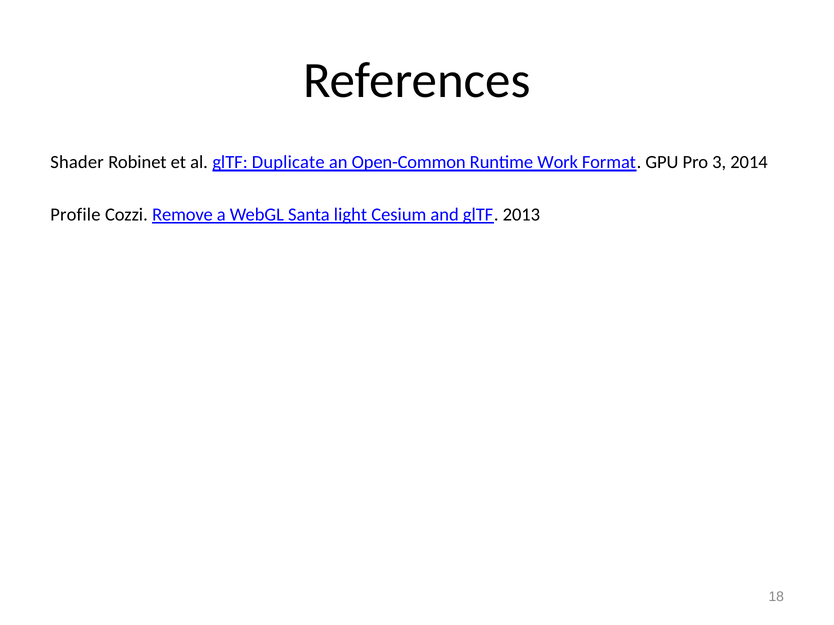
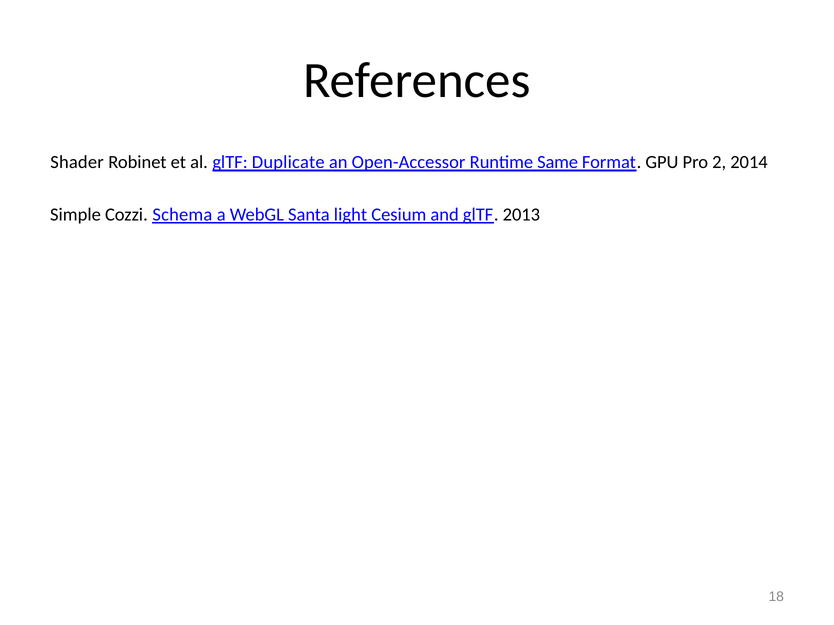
Open-Common: Open-Common -> Open-Accessor
Work: Work -> Same
3: 3 -> 2
Profile: Profile -> Simple
Remove: Remove -> Schema
